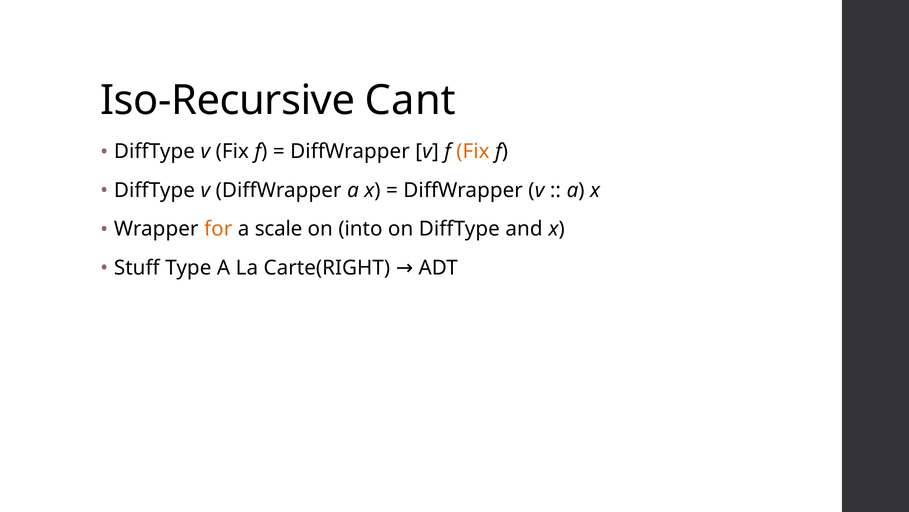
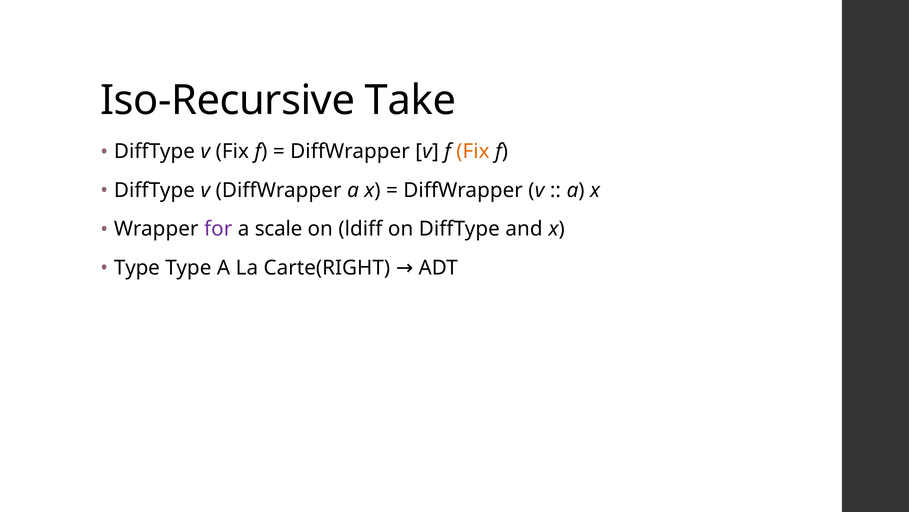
Cant: Cant -> Take
for colour: orange -> purple
into: into -> ldiff
Stuff at (137, 267): Stuff -> Type
